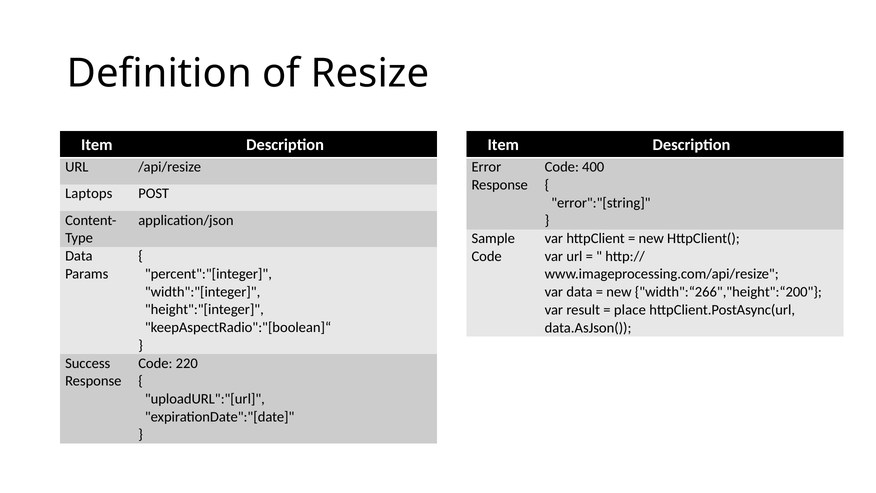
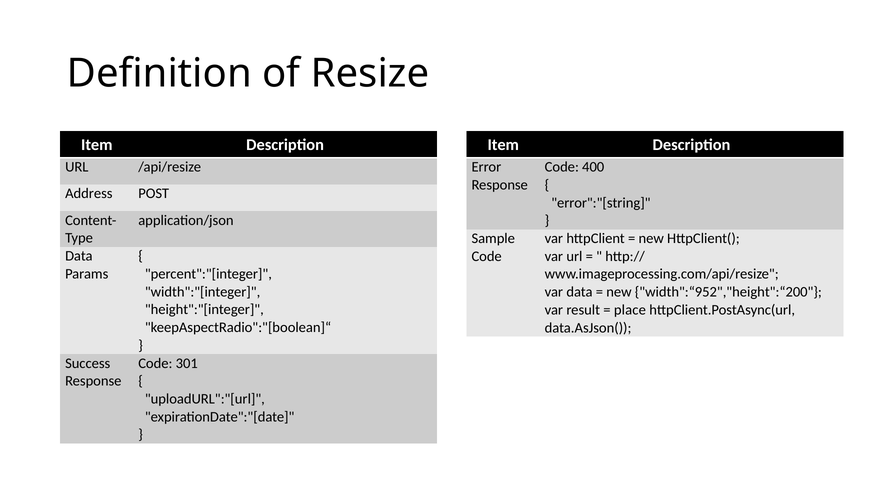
Laptops: Laptops -> Address
width":“266","height":“200: width":“266","height":“200 -> width":“952","height":“200
220: 220 -> 301
